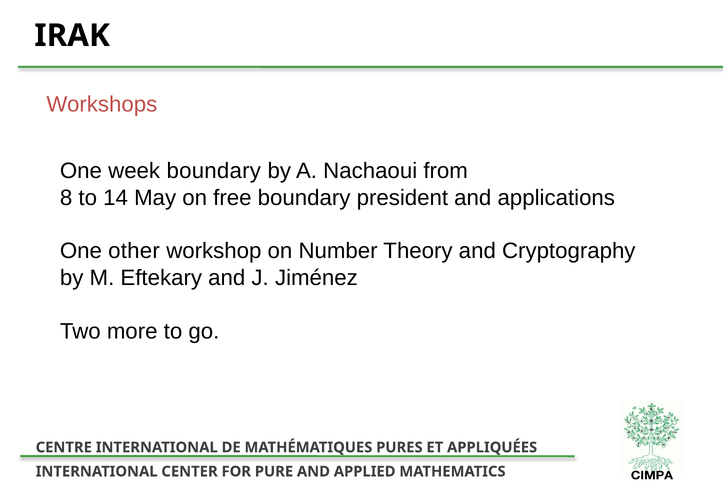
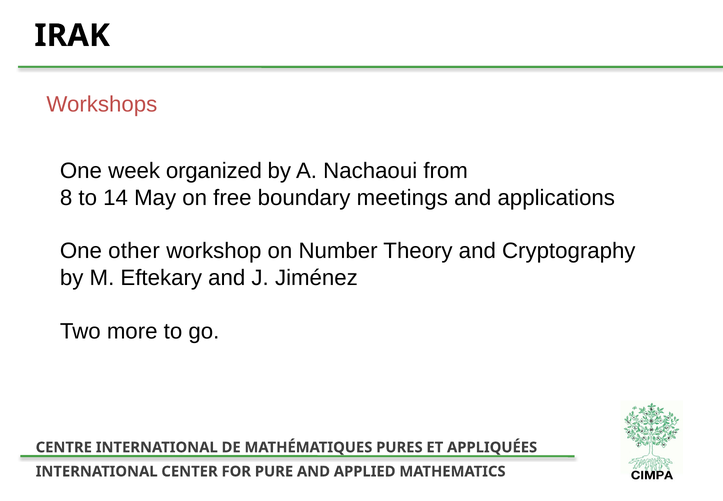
week boundary: boundary -> organized
president: president -> meetings
